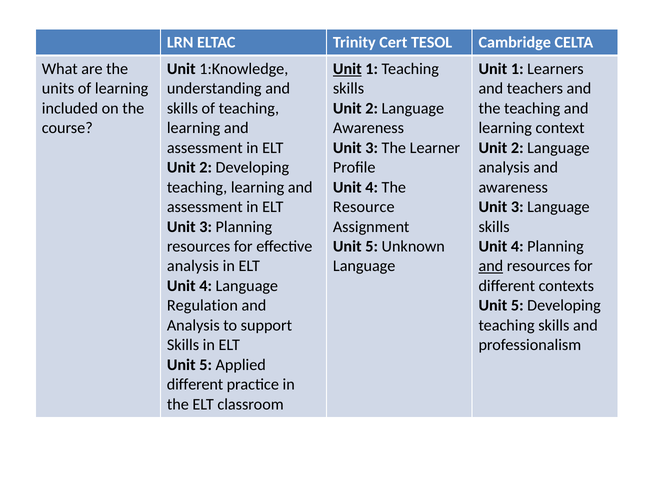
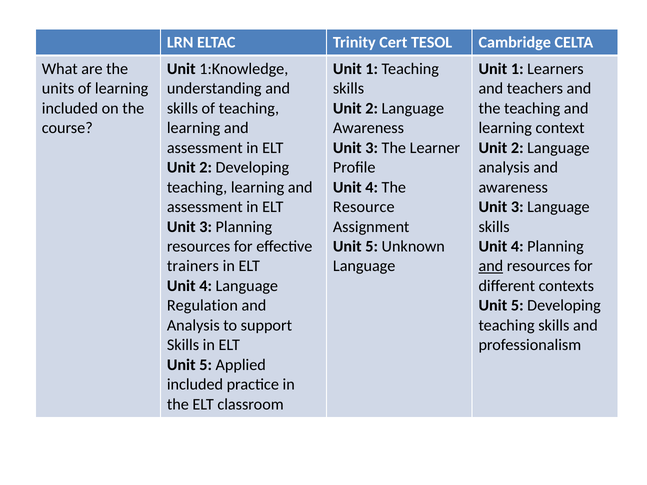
Unit at (347, 69) underline: present -> none
analysis at (193, 266): analysis -> trainers
different at (195, 385): different -> included
